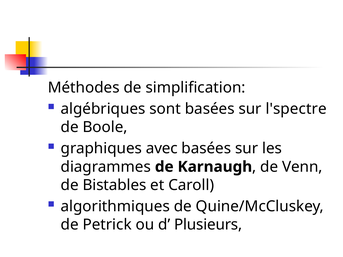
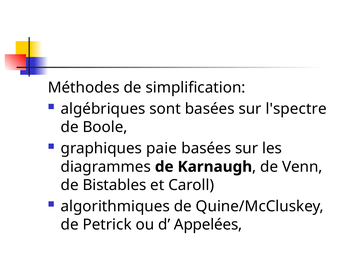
avec: avec -> paie
Plusieurs: Plusieurs -> Appelées
